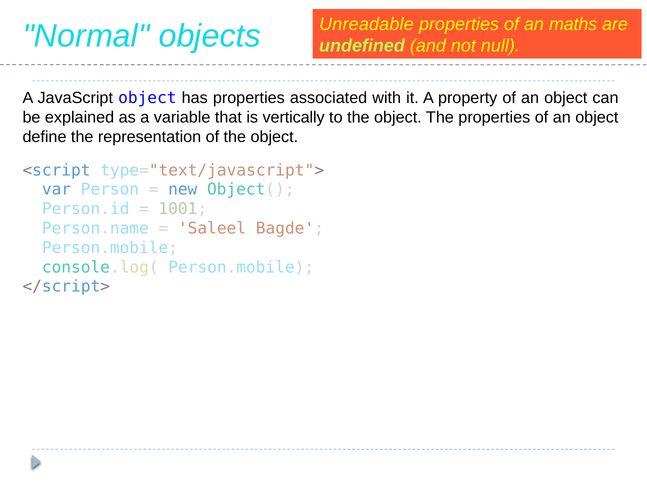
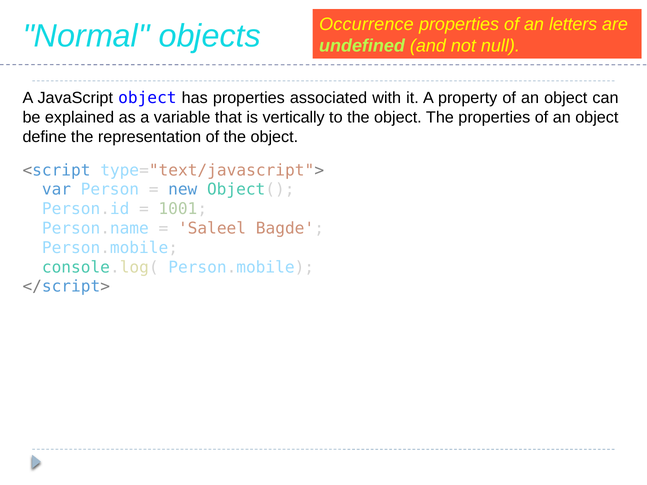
Unreadable: Unreadable -> Occurrence
maths: maths -> letters
